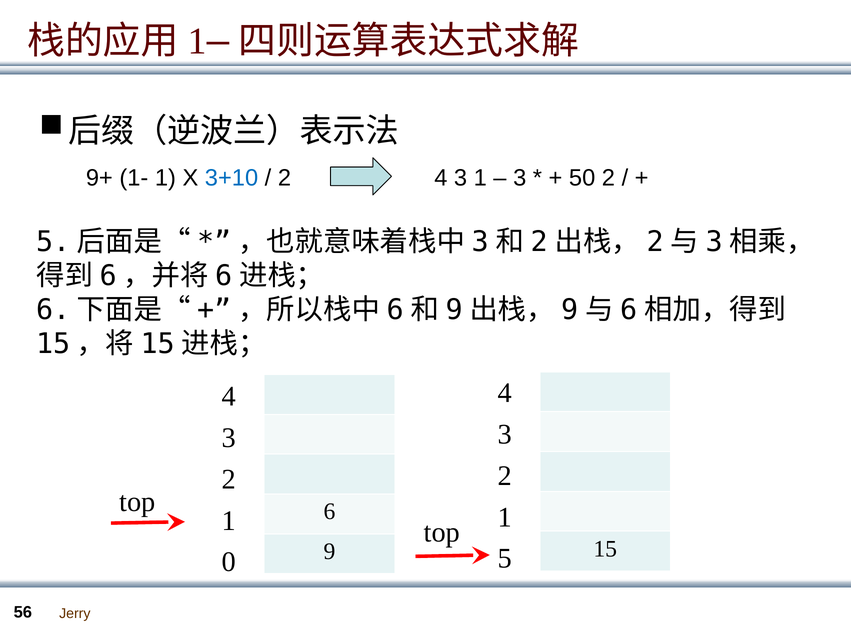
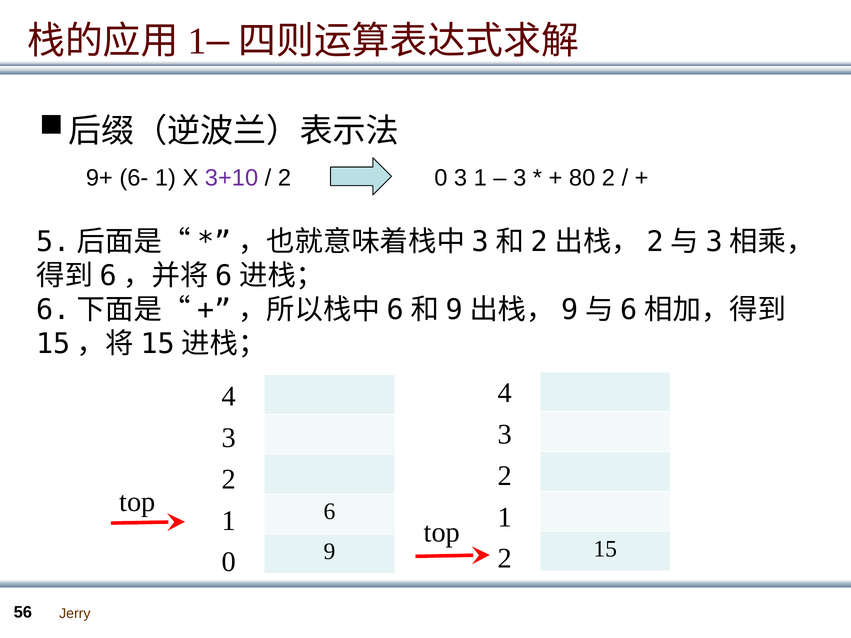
1-: 1- -> 6-
3+10 colour: blue -> purple
2 4: 4 -> 0
50: 50 -> 80
9 5: 5 -> 2
